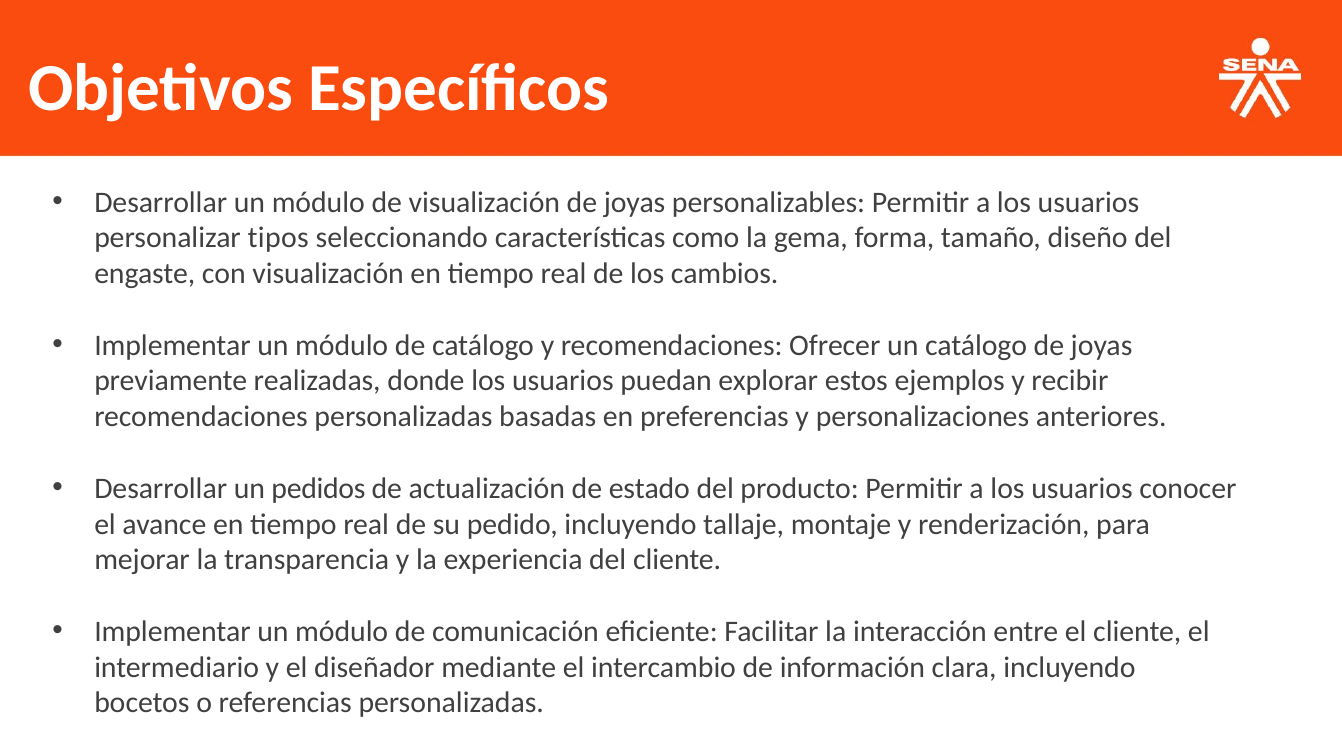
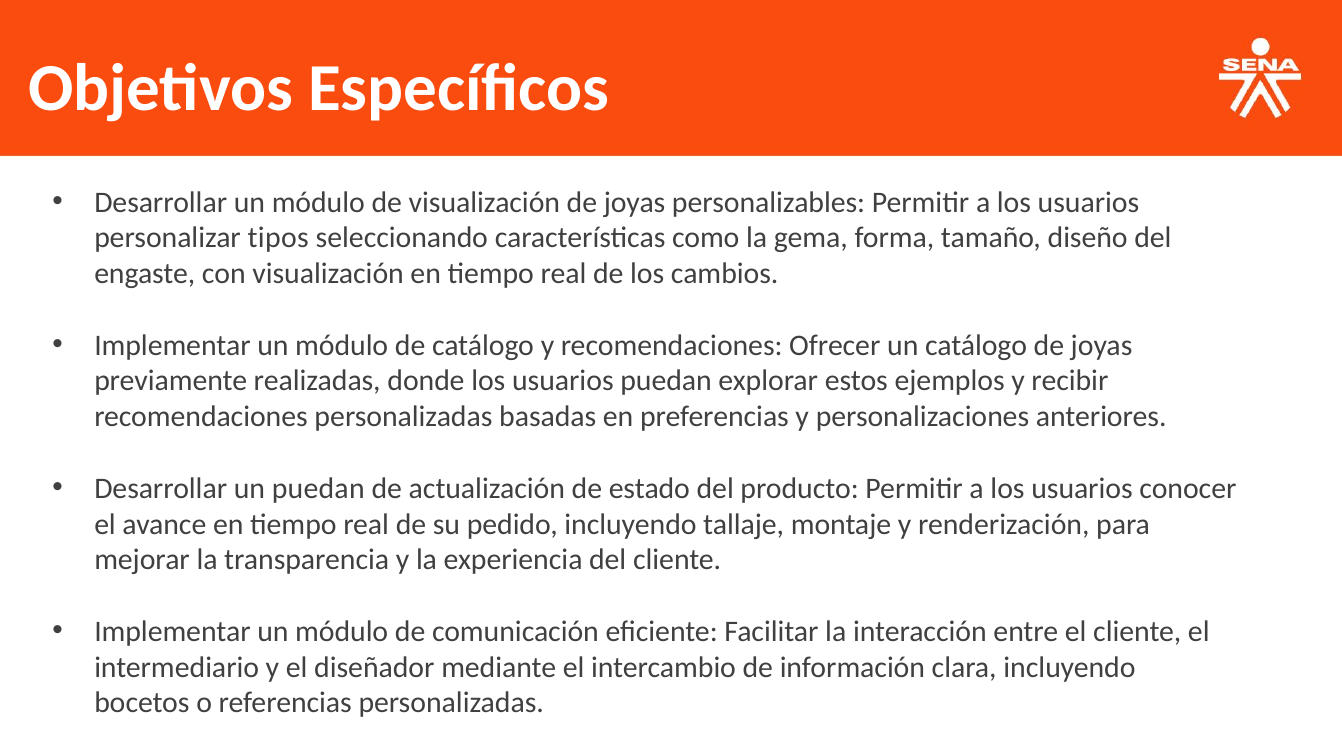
un pedidos: pedidos -> puedan
